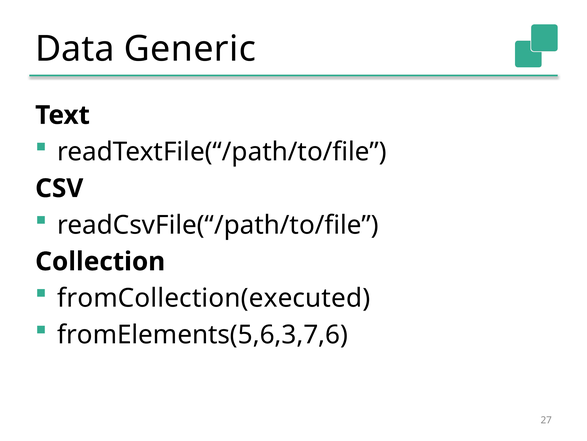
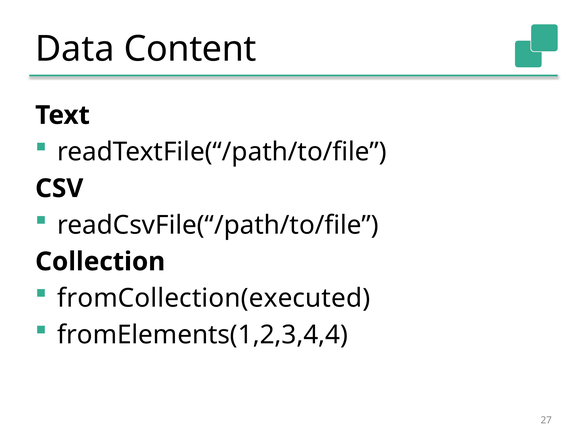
Generic: Generic -> Content
fromElements(5,6,3,7,6: fromElements(5,6,3,7,6 -> fromElements(1,2,3,4,4
